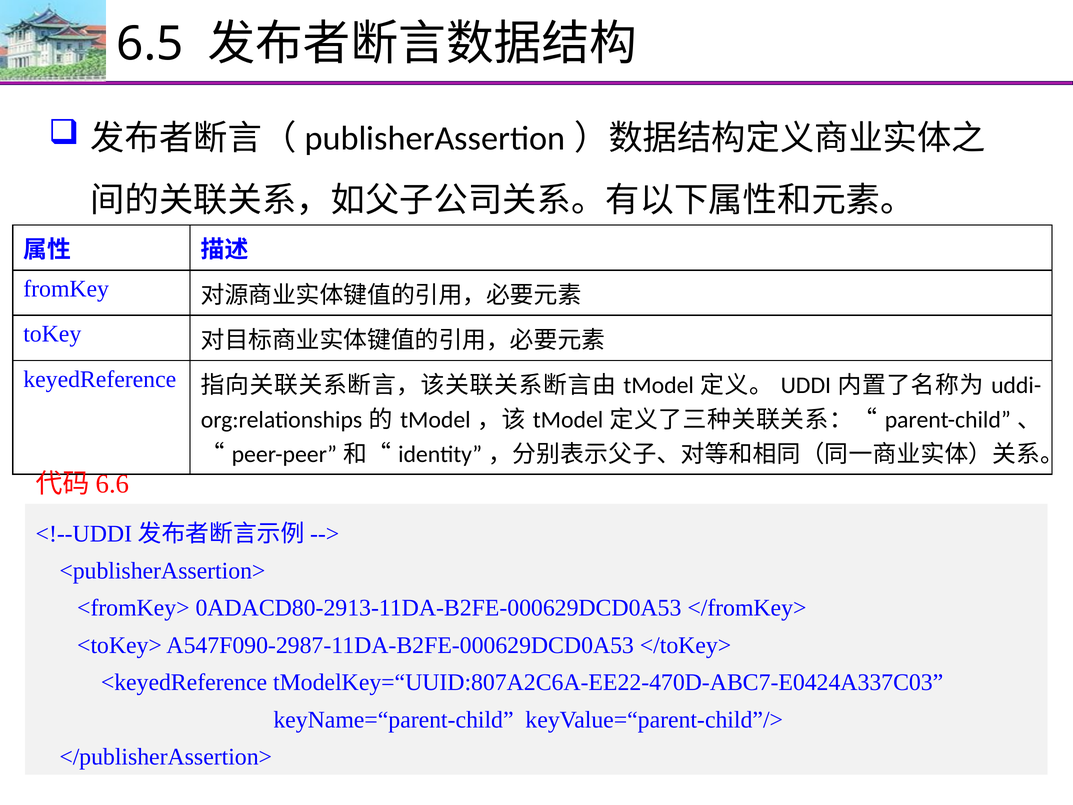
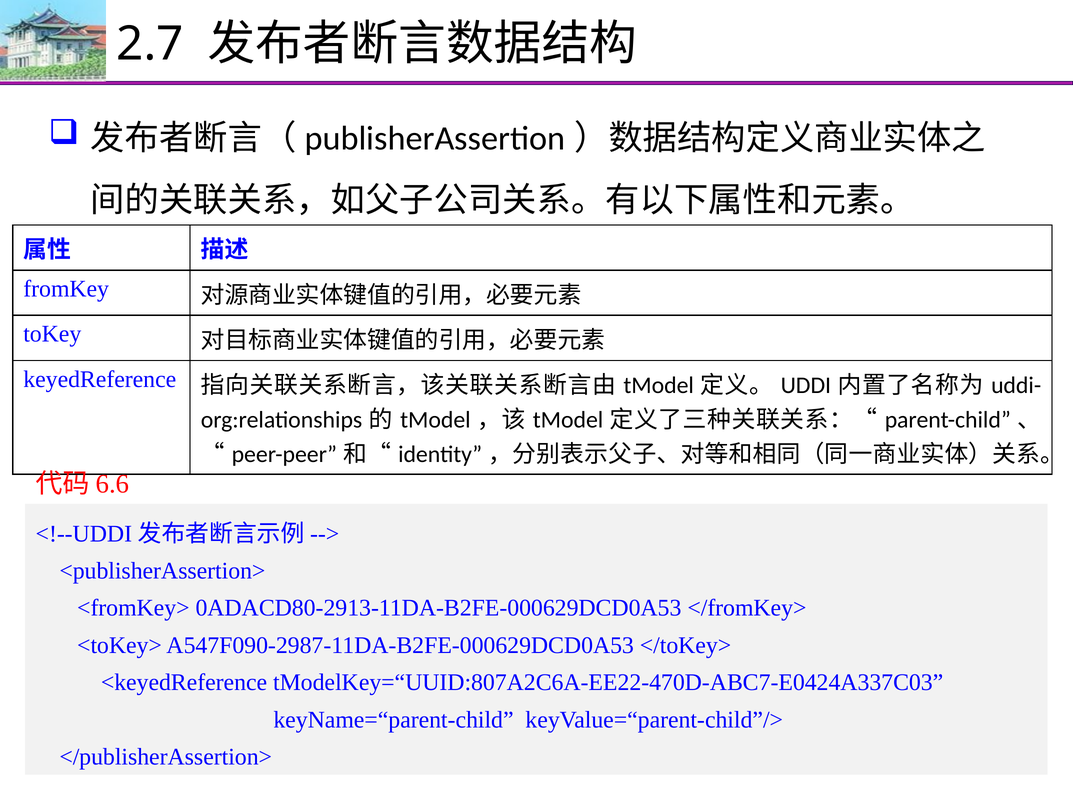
6.5: 6.5 -> 2.7
